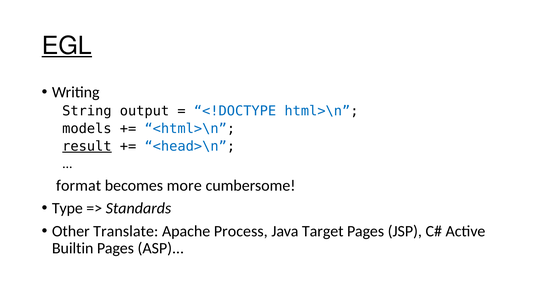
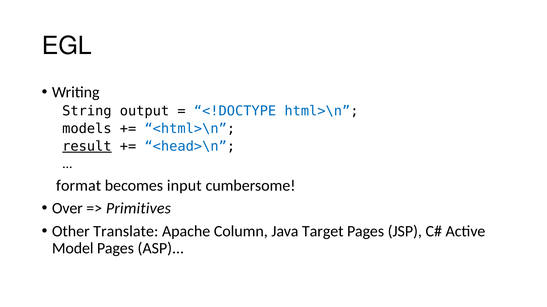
EGL underline: present -> none
more: more -> input
Type: Type -> Over
Standards: Standards -> Primitives
Process: Process -> Column
Builtin: Builtin -> Model
